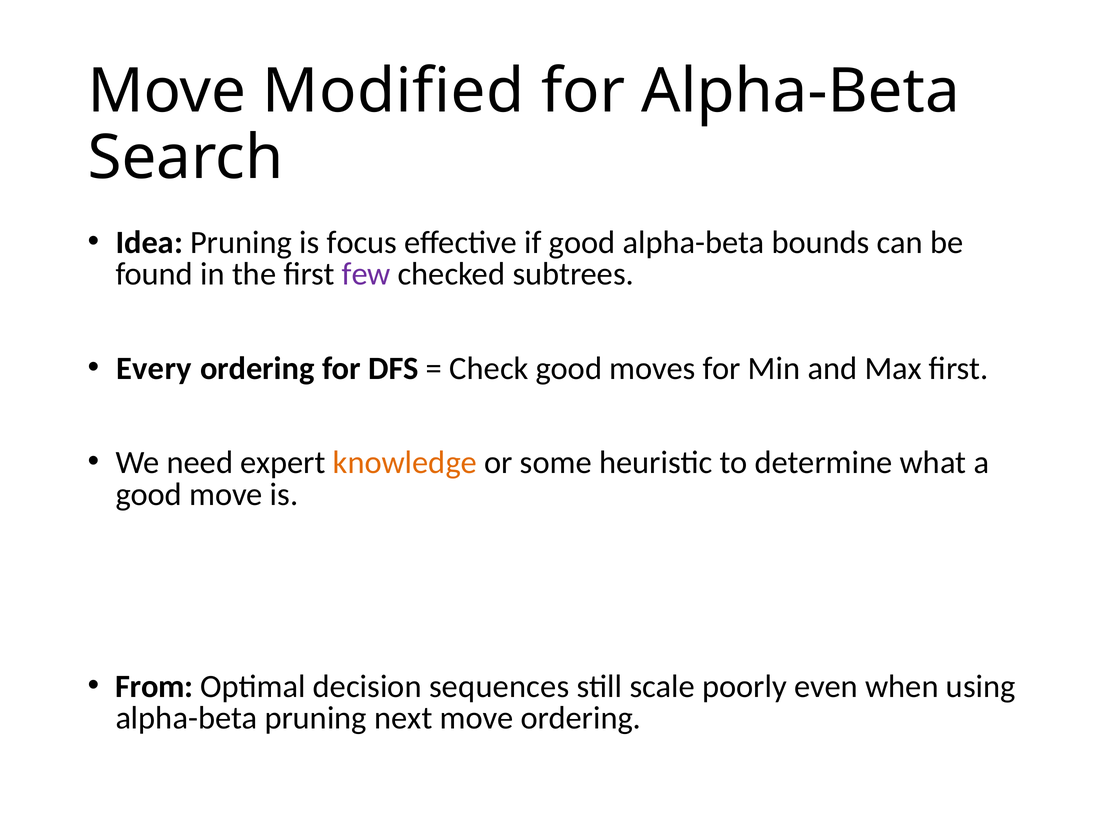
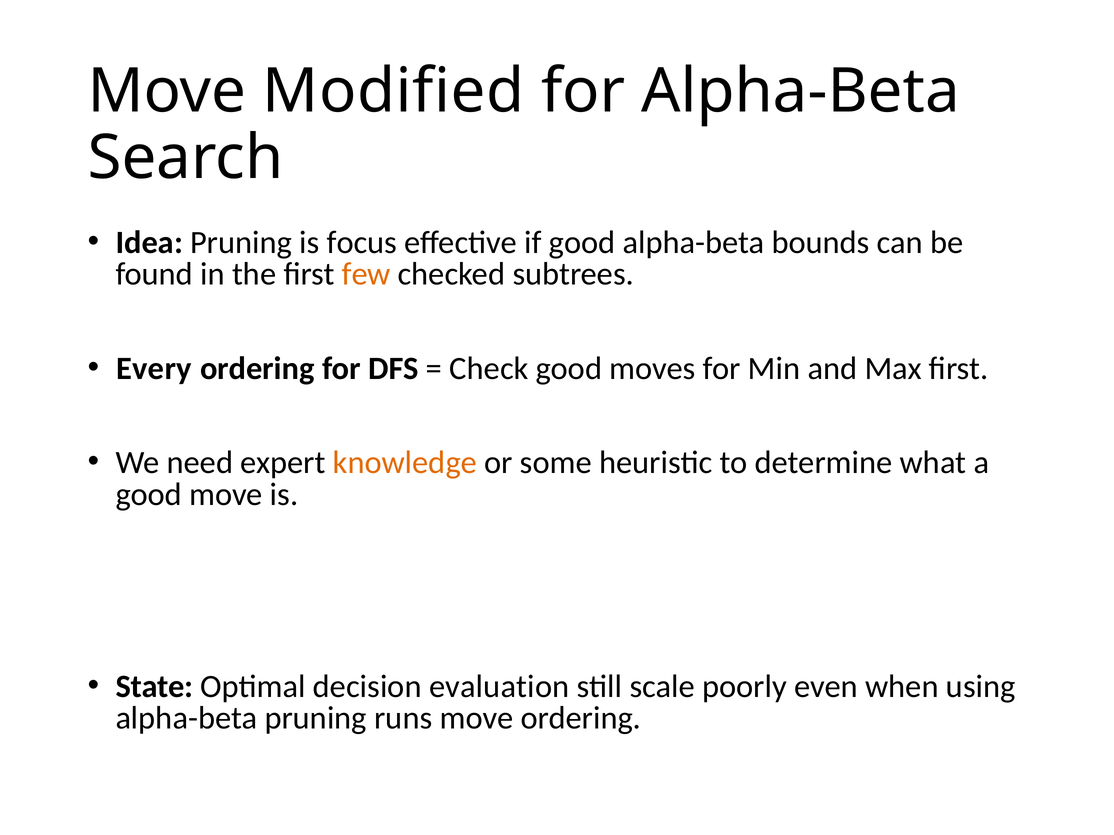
few colour: purple -> orange
From: From -> State
sequences: sequences -> evaluation
next: next -> runs
